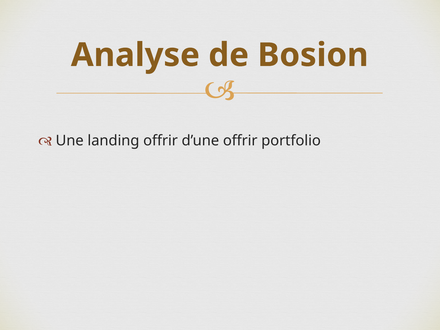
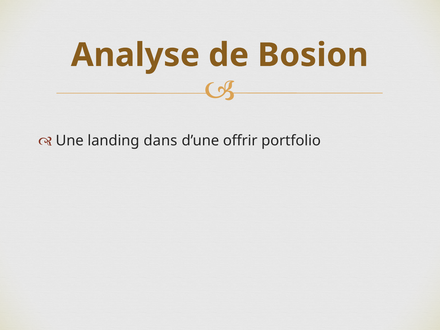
landing offrir: offrir -> dans
